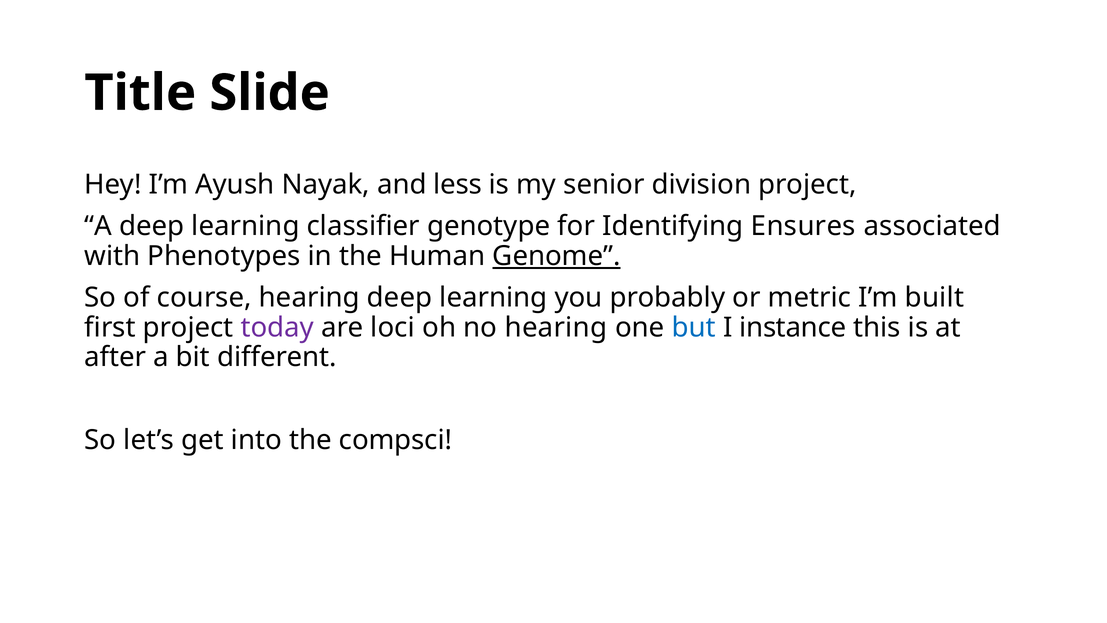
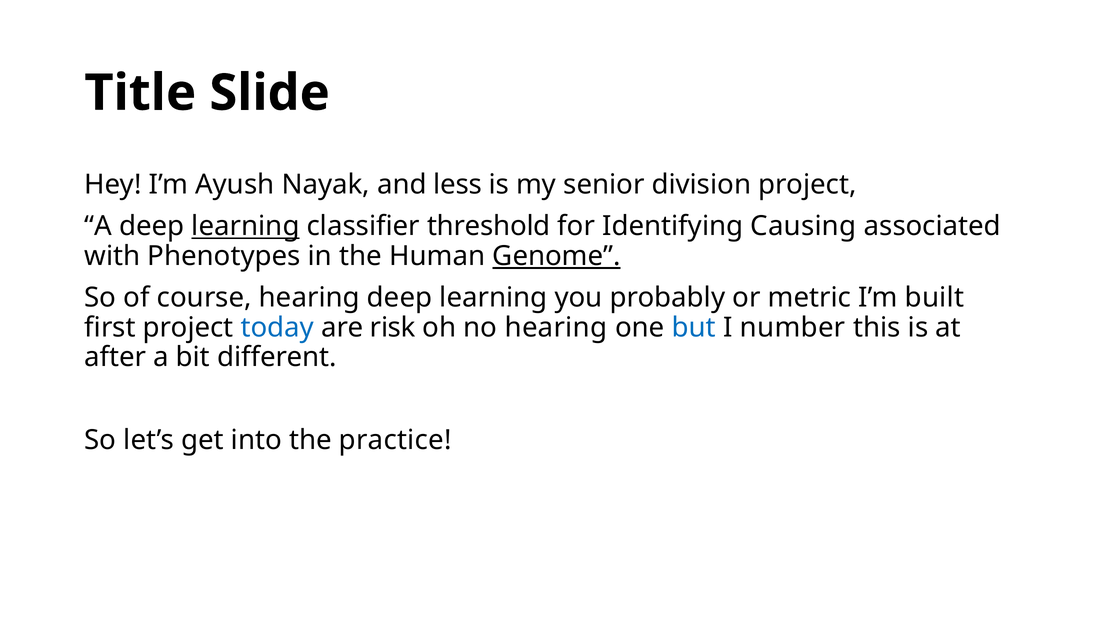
learning at (246, 226) underline: none -> present
genotype: genotype -> threshold
Ensures: Ensures -> Causing
today colour: purple -> blue
loci: loci -> risk
instance: instance -> number
compsci: compsci -> practice
